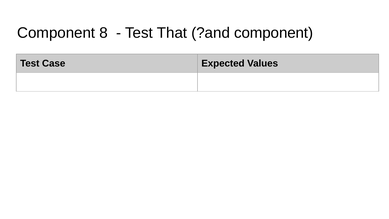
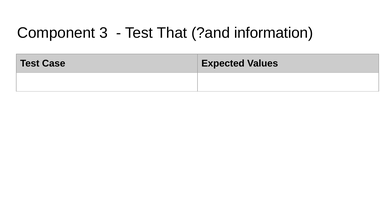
8: 8 -> 3
?and component: component -> information
